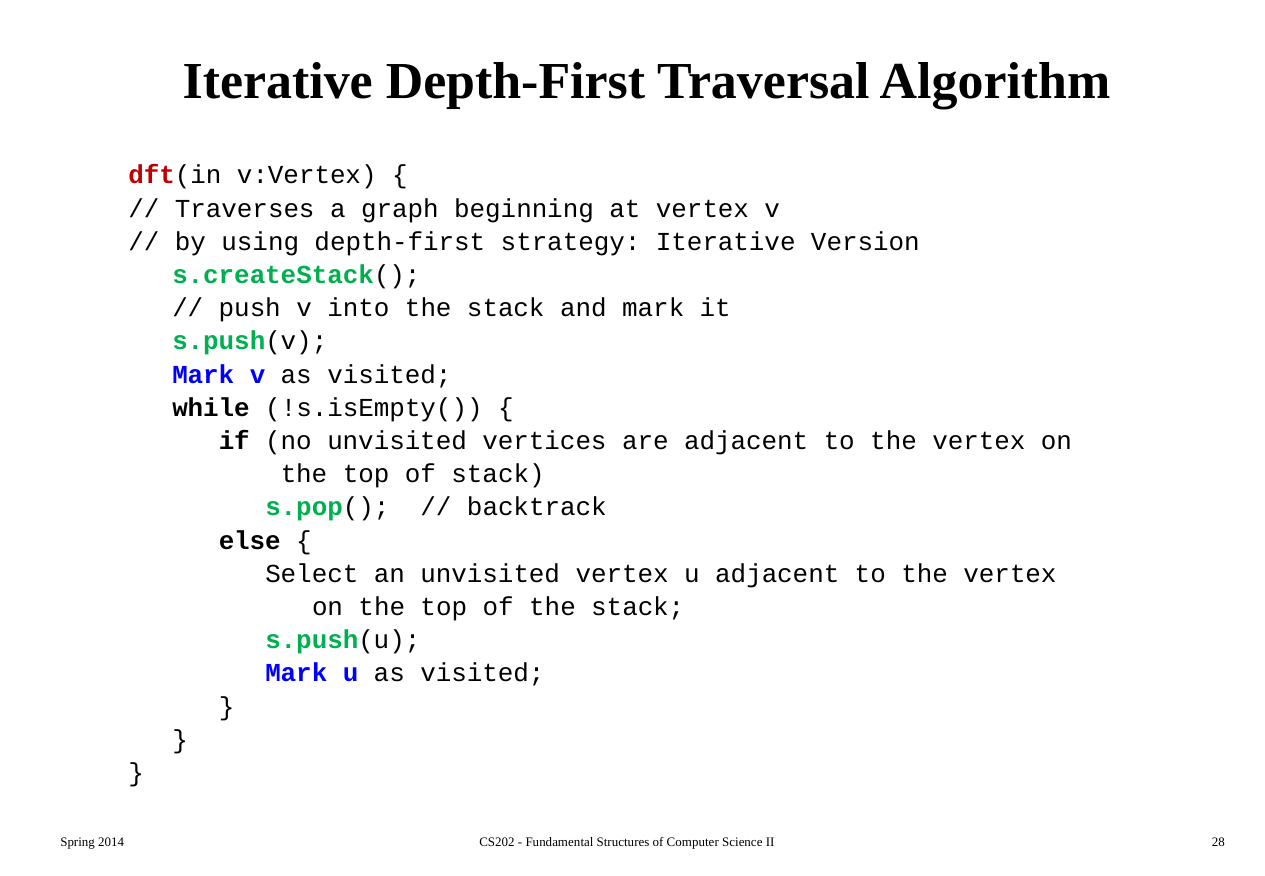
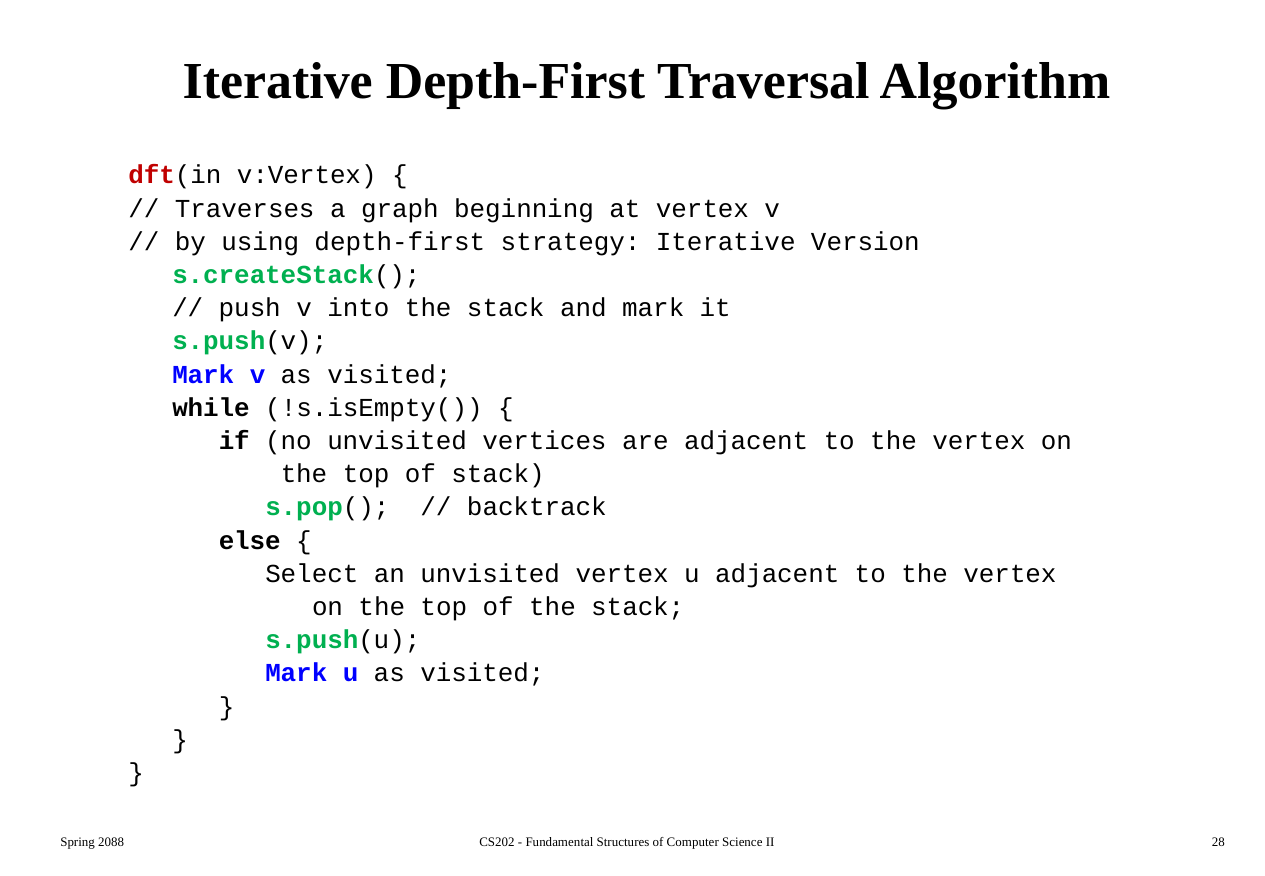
2014: 2014 -> 2088
